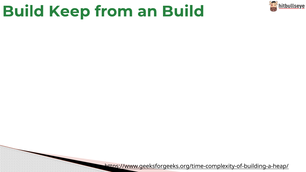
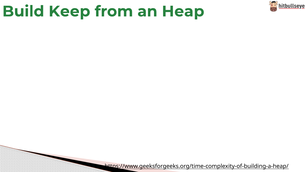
an Build: Build -> Heap
